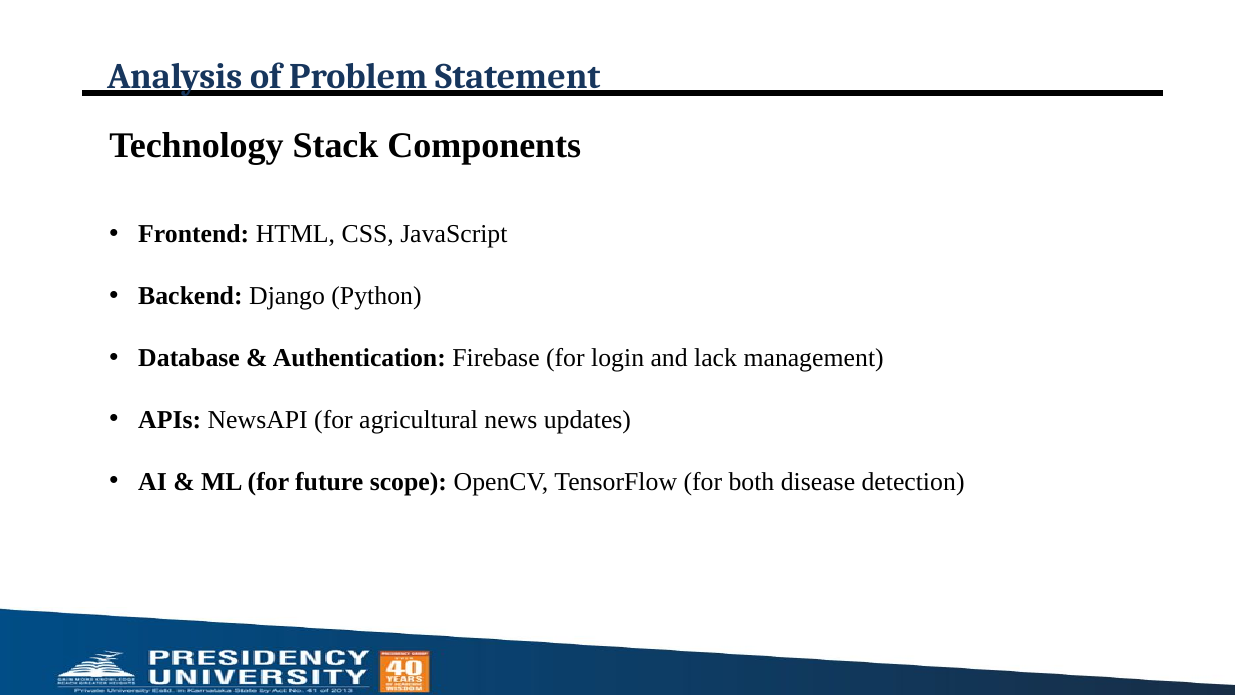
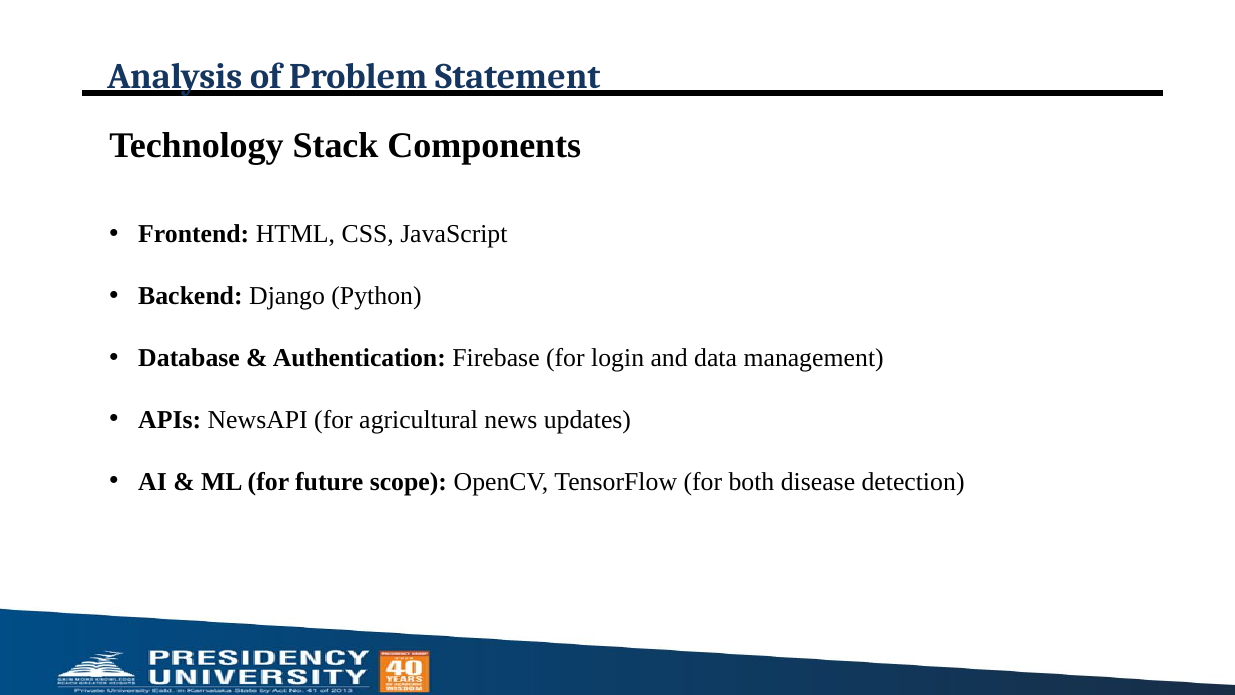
lack: lack -> data
